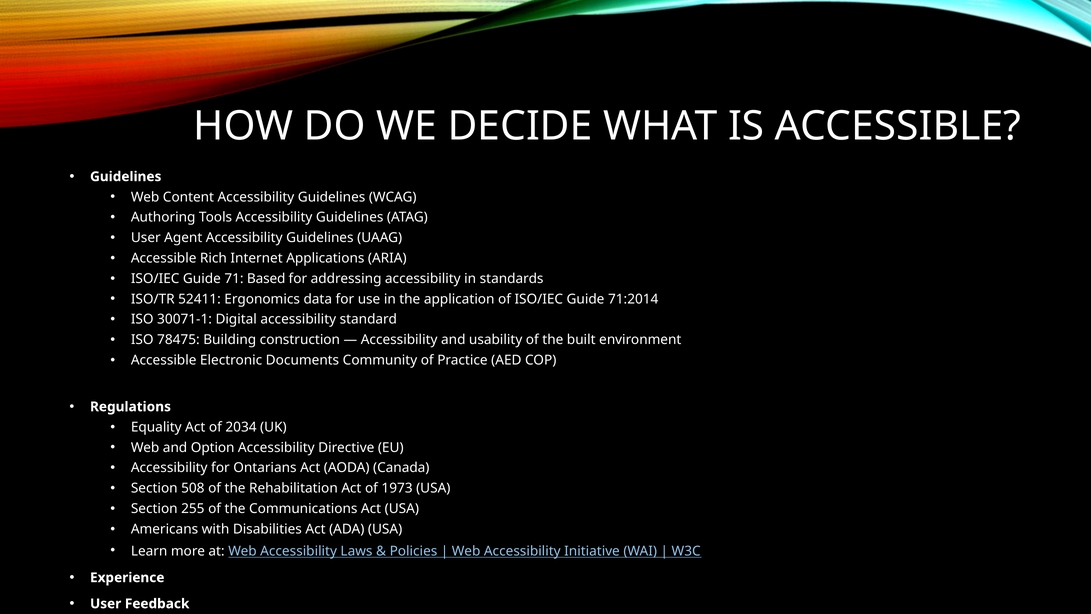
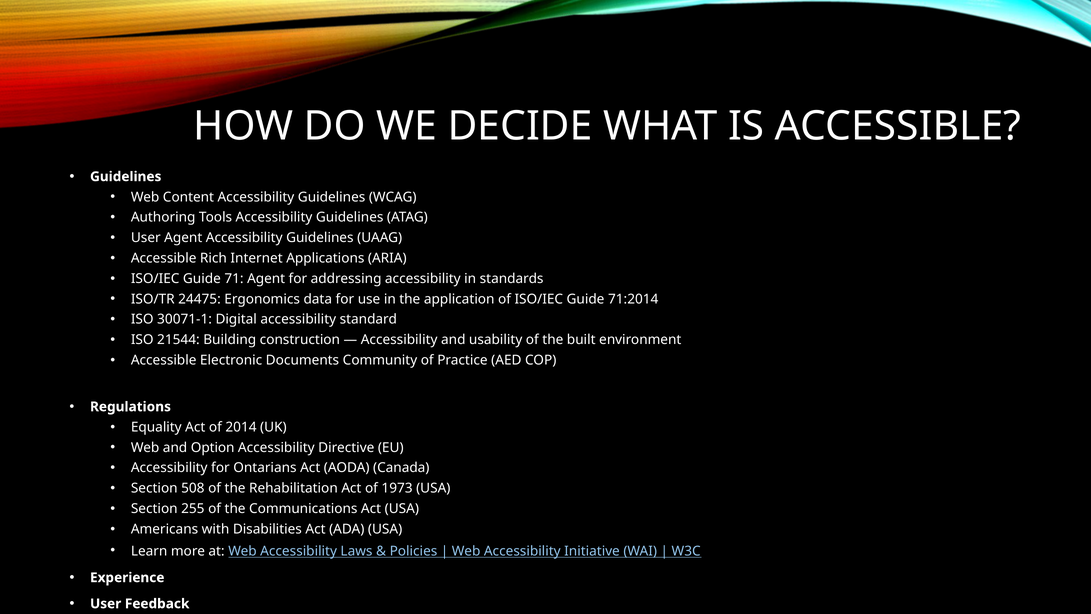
71 Based: Based -> Agent
52411: 52411 -> 24475
78475: 78475 -> 21544
2034: 2034 -> 2014
